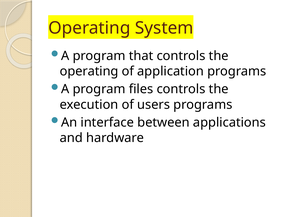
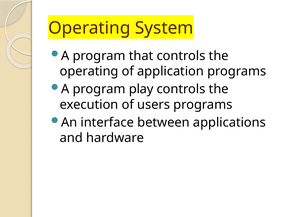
files: files -> play
